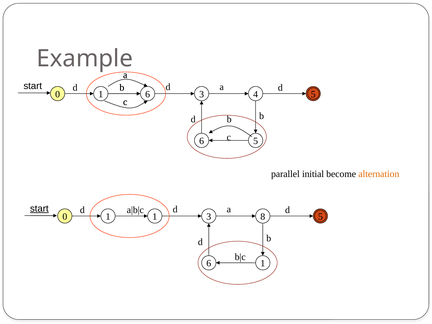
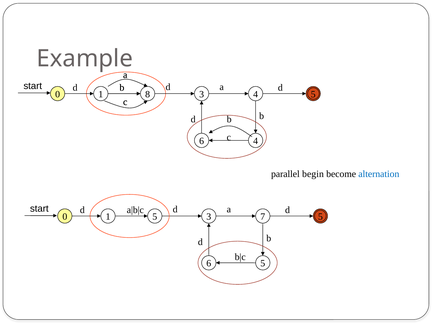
1 6: 6 -> 8
6 5: 5 -> 4
initial: initial -> begin
alternation colour: orange -> blue
start at (39, 209) underline: present -> none
1 1: 1 -> 5
8: 8 -> 7
6 1: 1 -> 5
